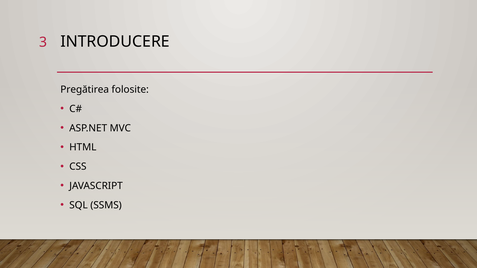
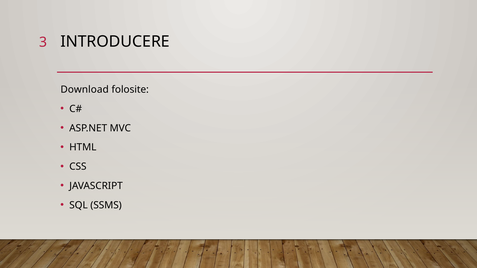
Pregătirea: Pregătirea -> Download
